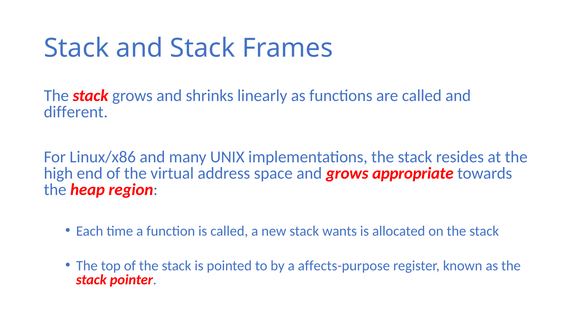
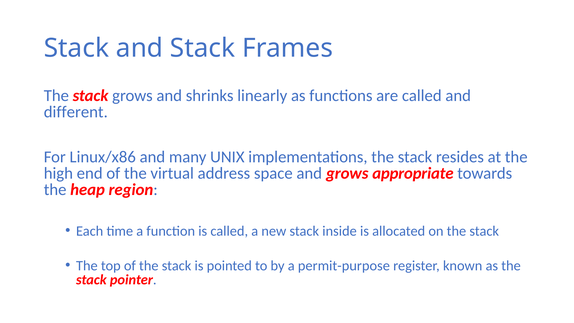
wants: wants -> inside
affects-purpose: affects-purpose -> permit-purpose
